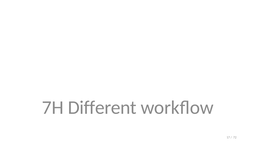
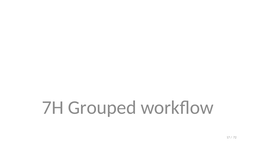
Different: Different -> Grouped
